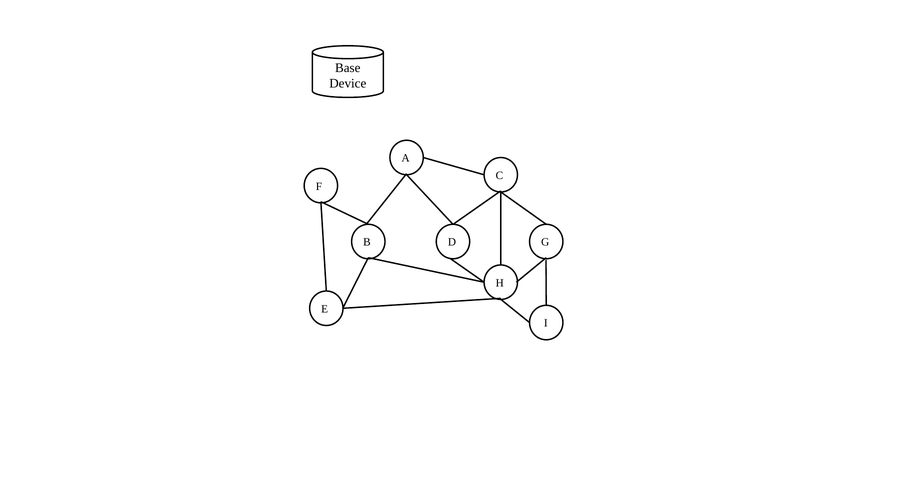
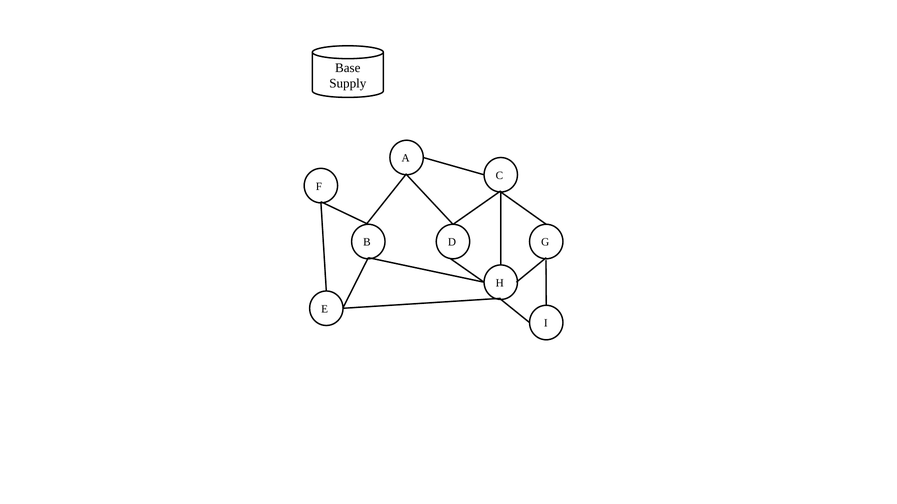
Device: Device -> Supply
